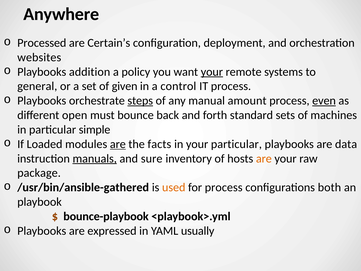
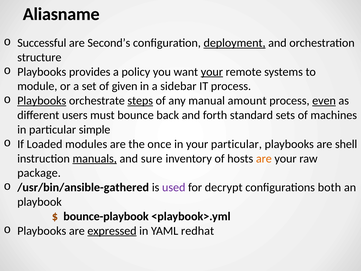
Anywhere: Anywhere -> Aliasname
Processed: Processed -> Successful
Certain’s: Certain’s -> Second’s
deployment underline: none -> present
websites: websites -> structure
addition: addition -> provides
general: general -> module
control: control -> sidebar
Playbooks at (42, 101) underline: none -> present
open: open -> users
are at (118, 144) underline: present -> none
facts: facts -> once
data: data -> shell
used colour: orange -> purple
for process: process -> decrypt
expressed underline: none -> present
usually: usually -> redhat
